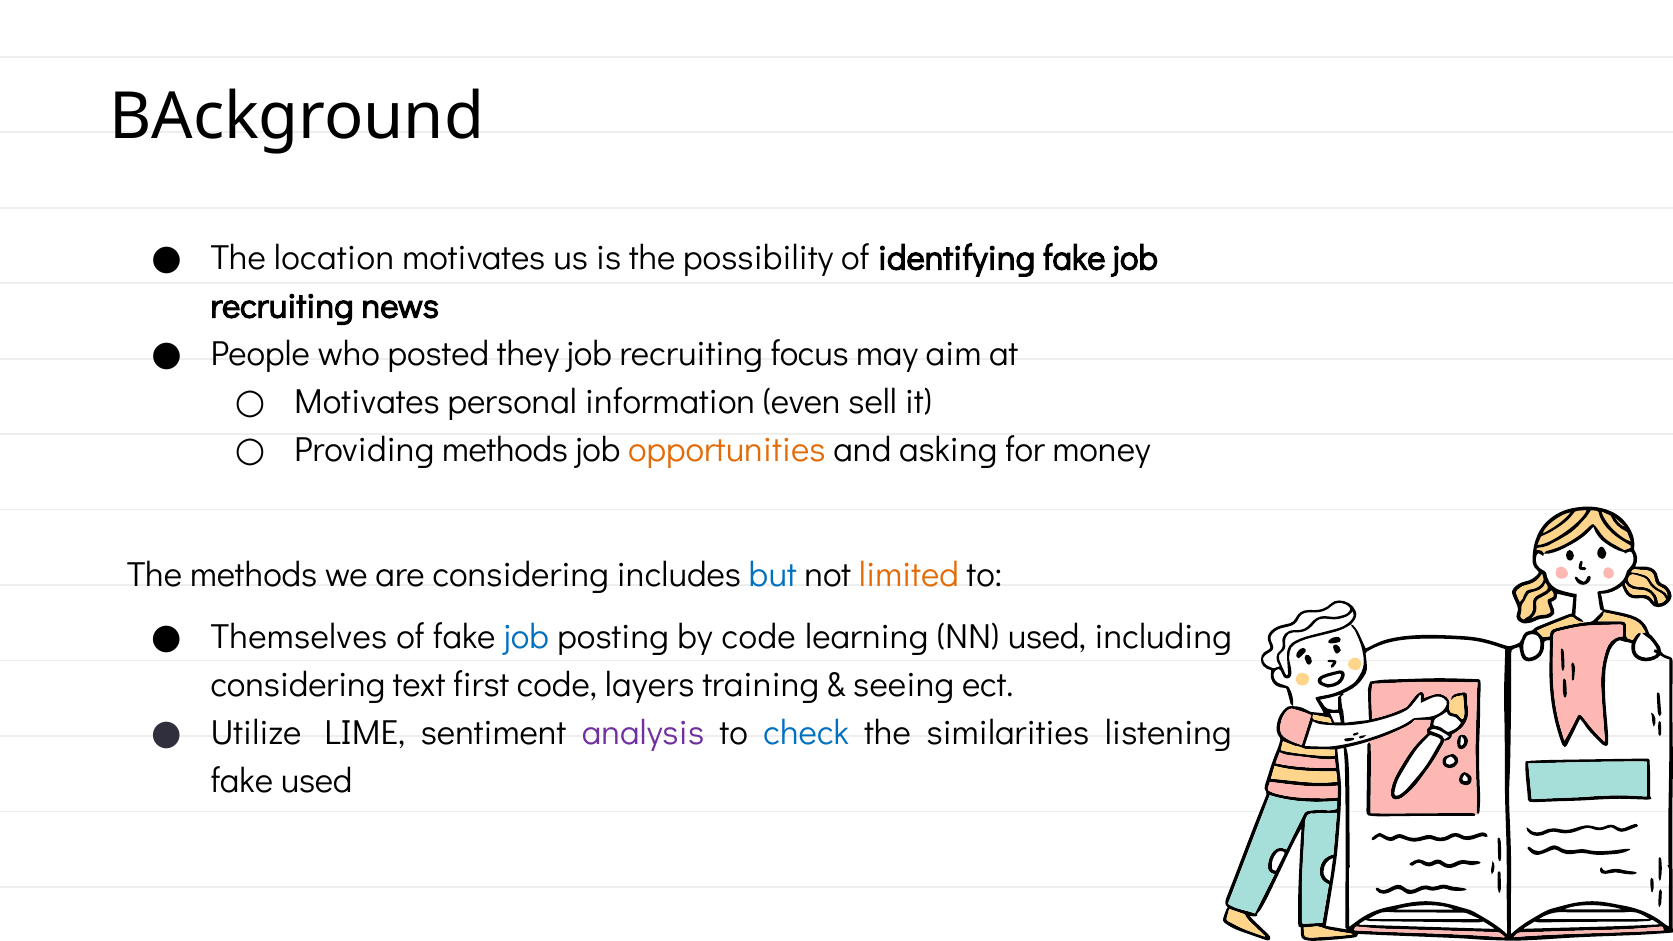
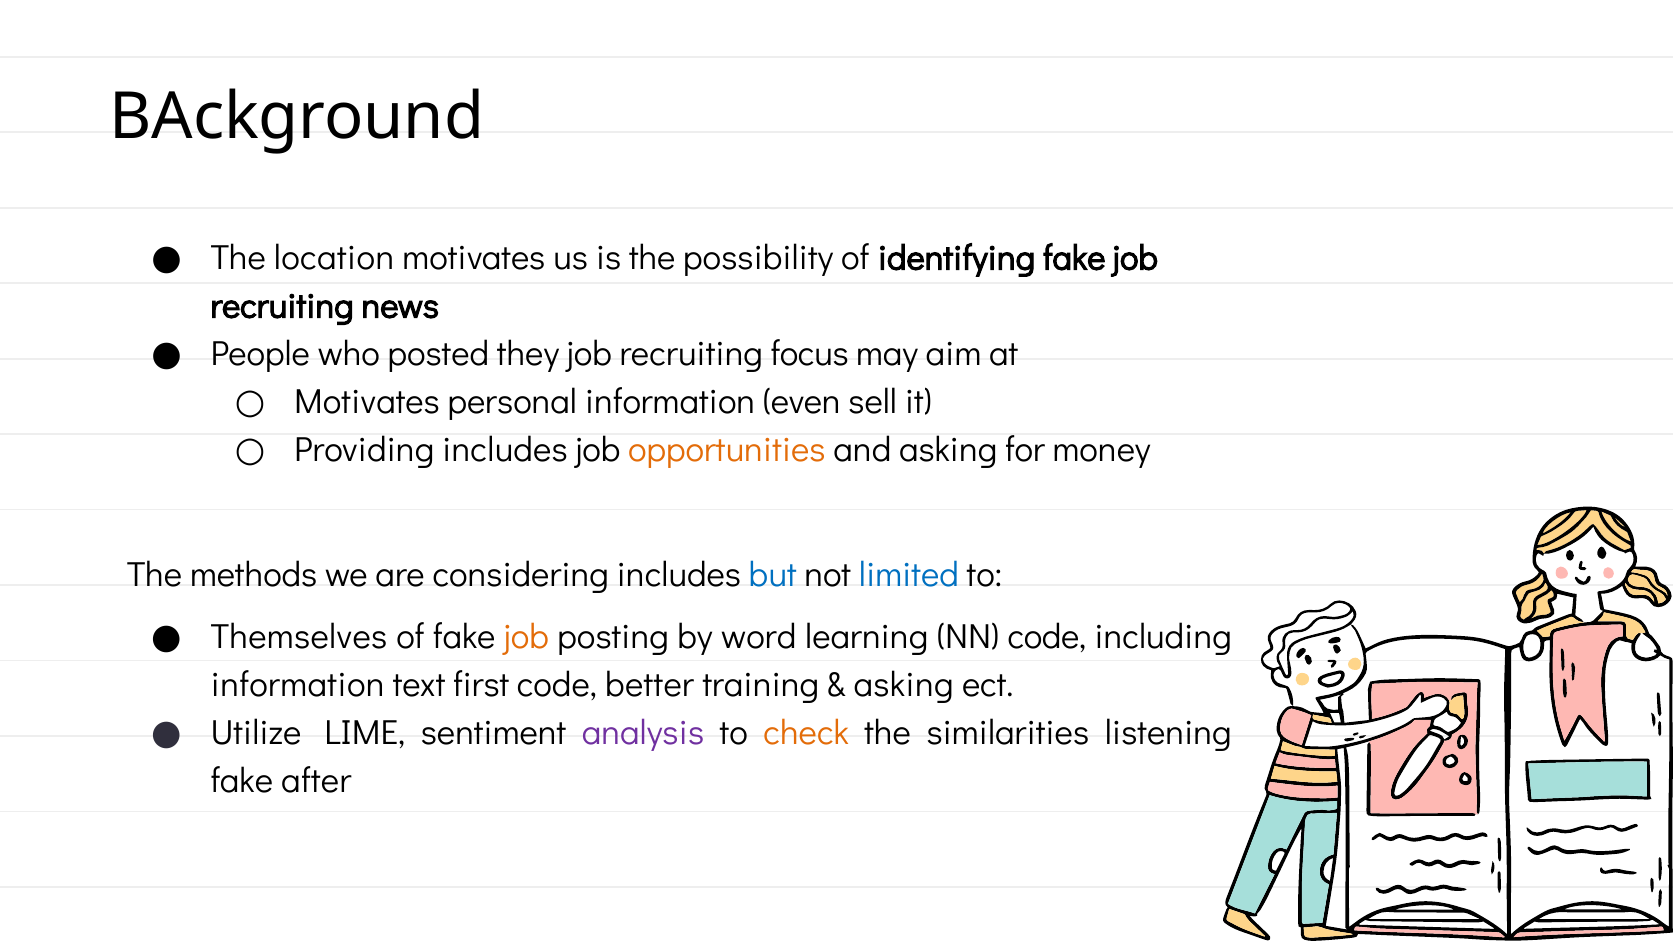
Providing methods: methods -> includes
limited colour: orange -> blue
job at (527, 637) colour: blue -> orange
by code: code -> word
NN used: used -> code
considering at (298, 685): considering -> information
layers: layers -> better
seeing at (904, 685): seeing -> asking
check colour: blue -> orange
fake used: used -> after
